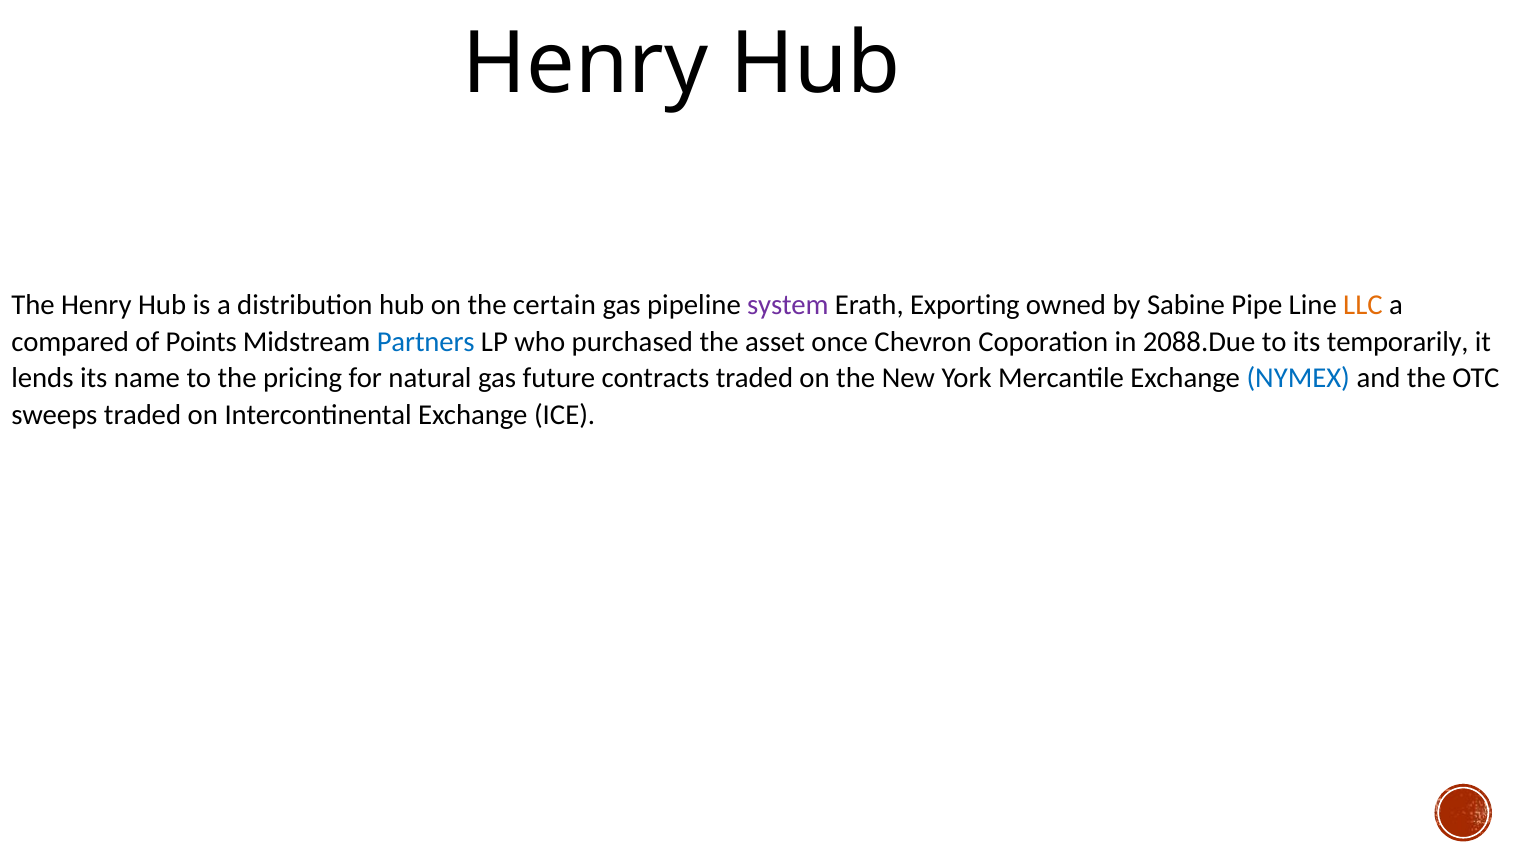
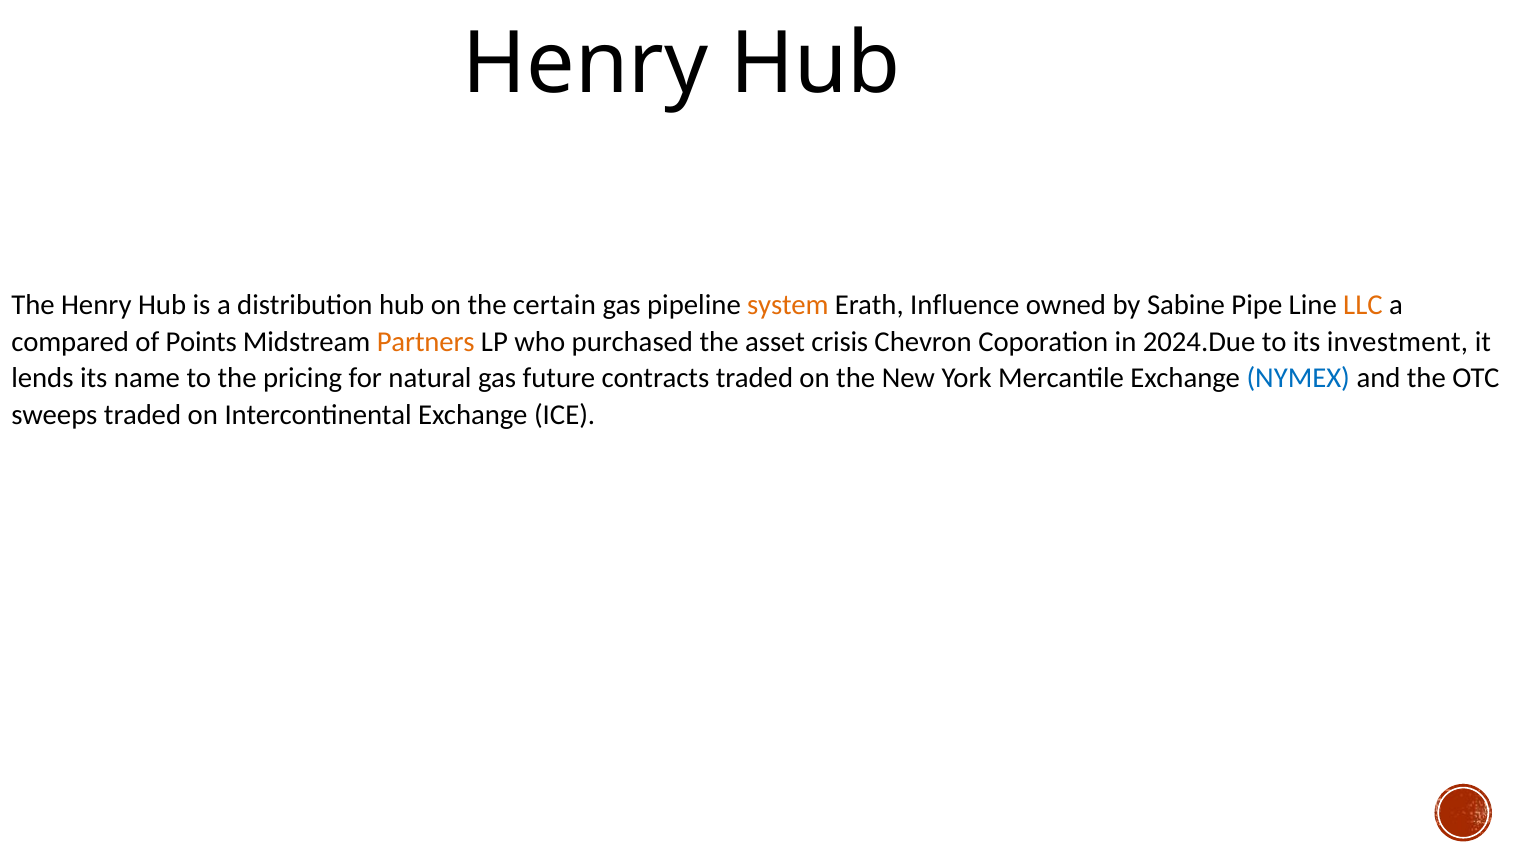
system colour: purple -> orange
Exporting: Exporting -> Influence
Partners colour: blue -> orange
once: once -> crisis
2088.Due: 2088.Due -> 2024.Due
temporarily: temporarily -> investment
